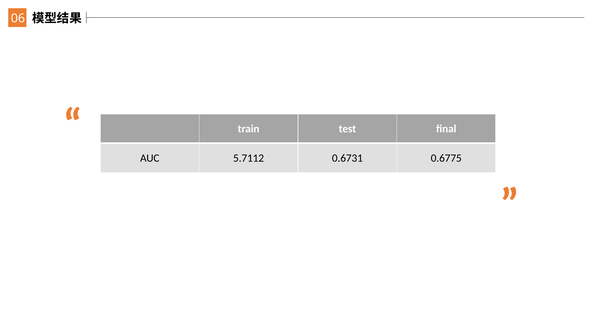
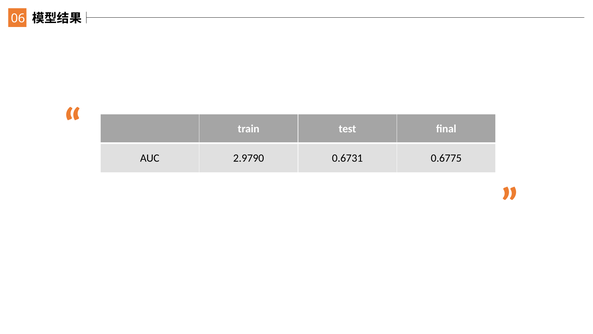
5.7112: 5.7112 -> 2.9790
